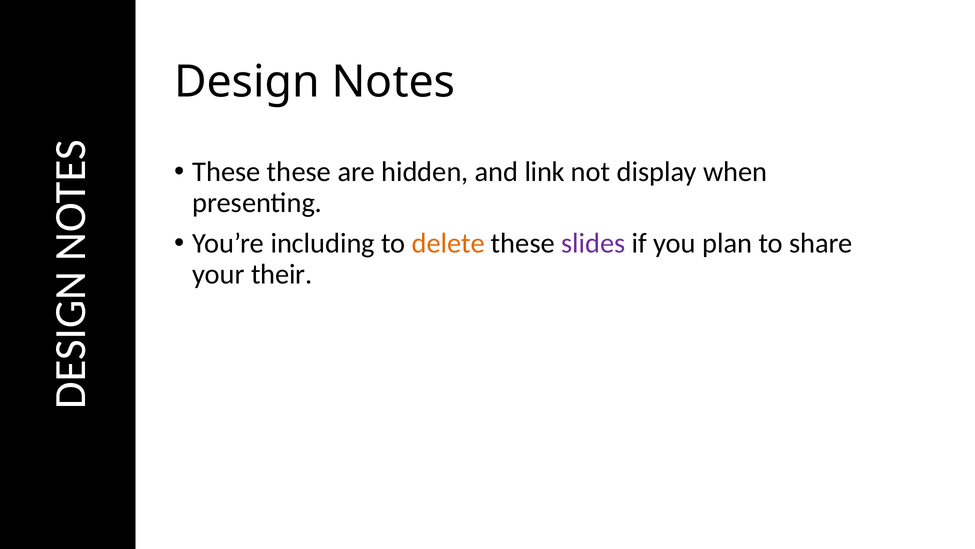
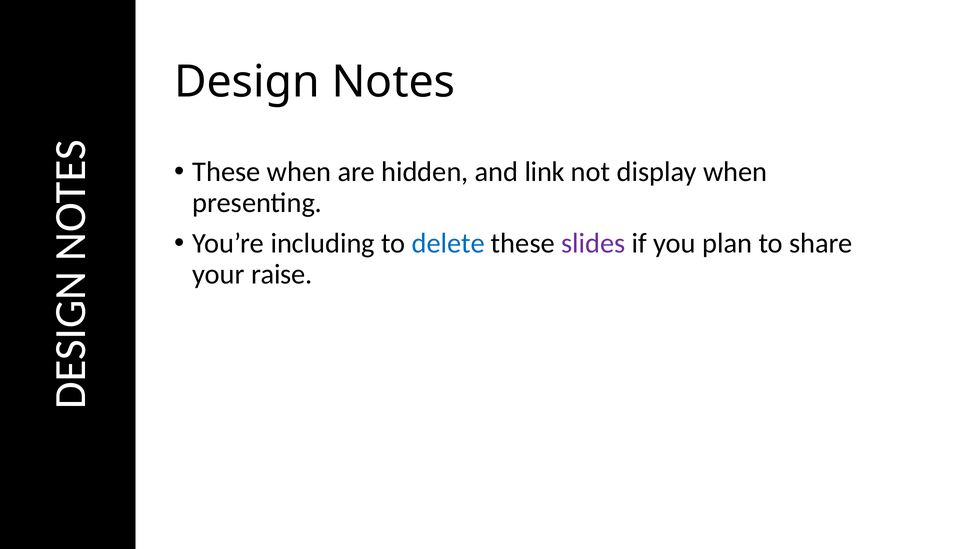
These these: these -> when
delete colour: orange -> blue
their: their -> raise
